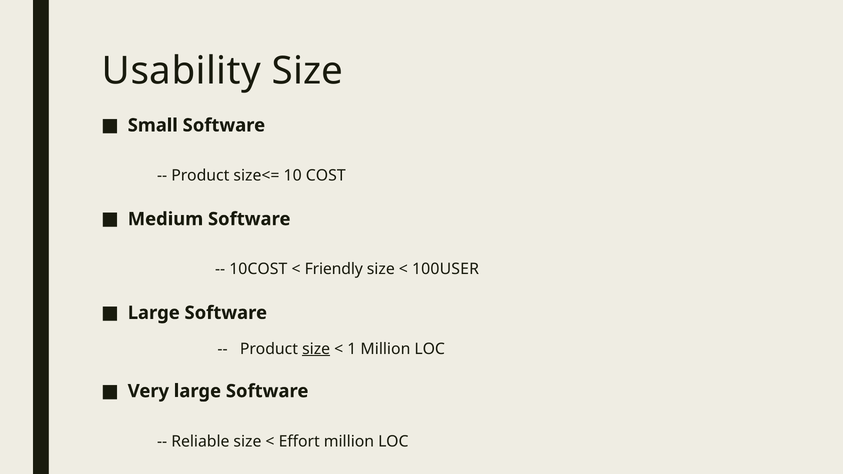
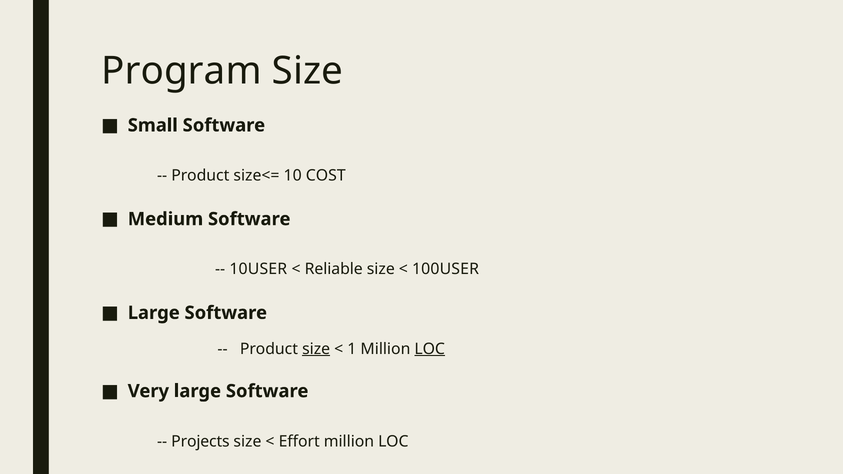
Usability: Usability -> Program
10COST: 10COST -> 10USER
Friendly: Friendly -> Reliable
LOC at (430, 349) underline: none -> present
Reliable: Reliable -> Projects
